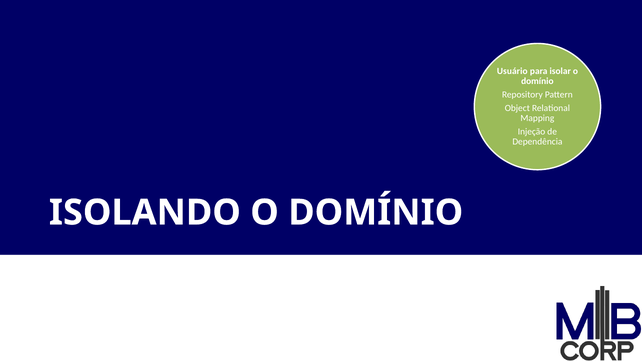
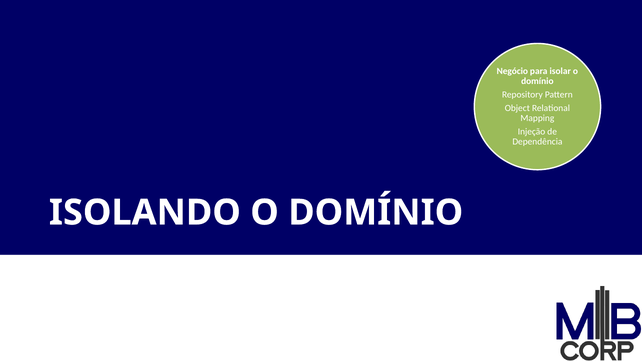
Usuário at (512, 71): Usuário -> Negócio
